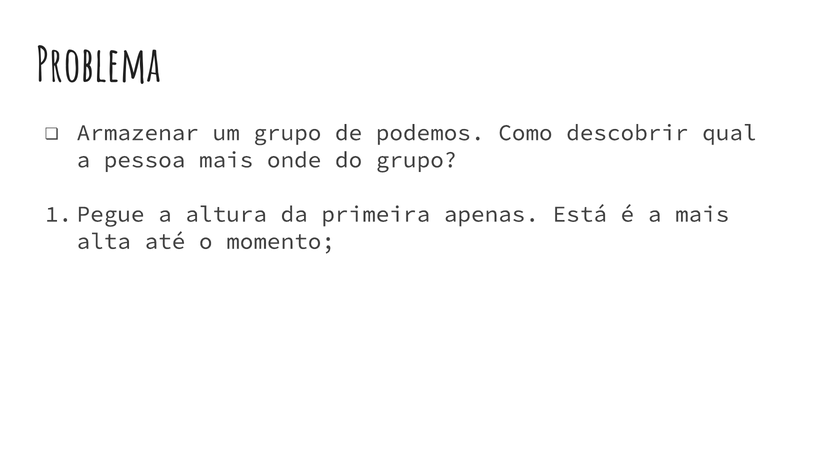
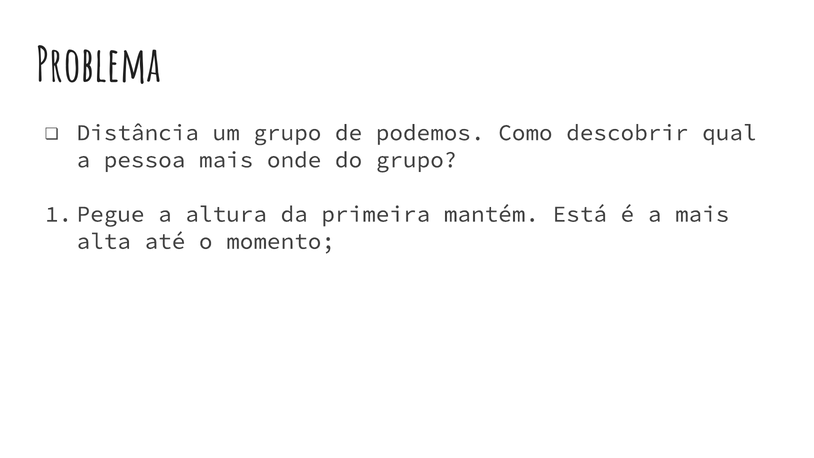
Armazenar: Armazenar -> Distância
apenas: apenas -> mantém
